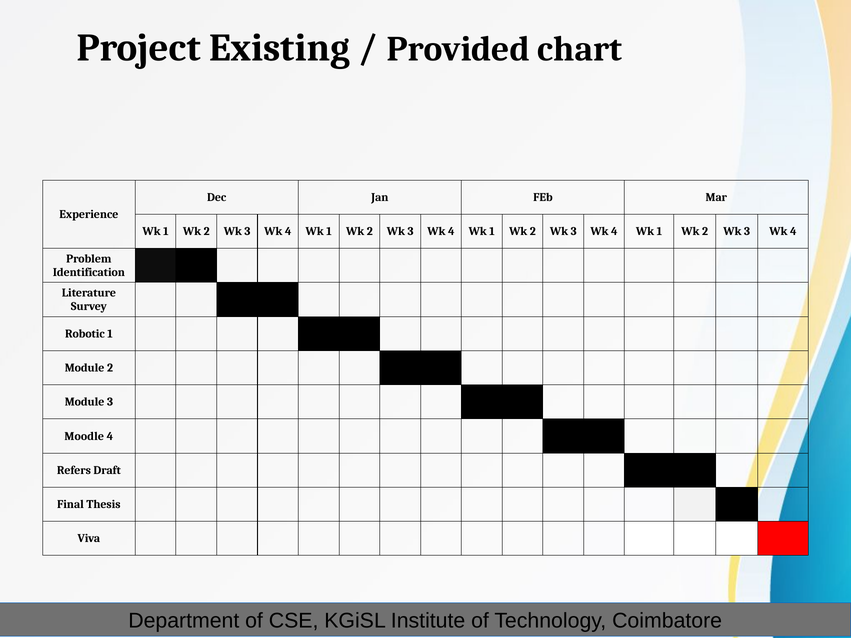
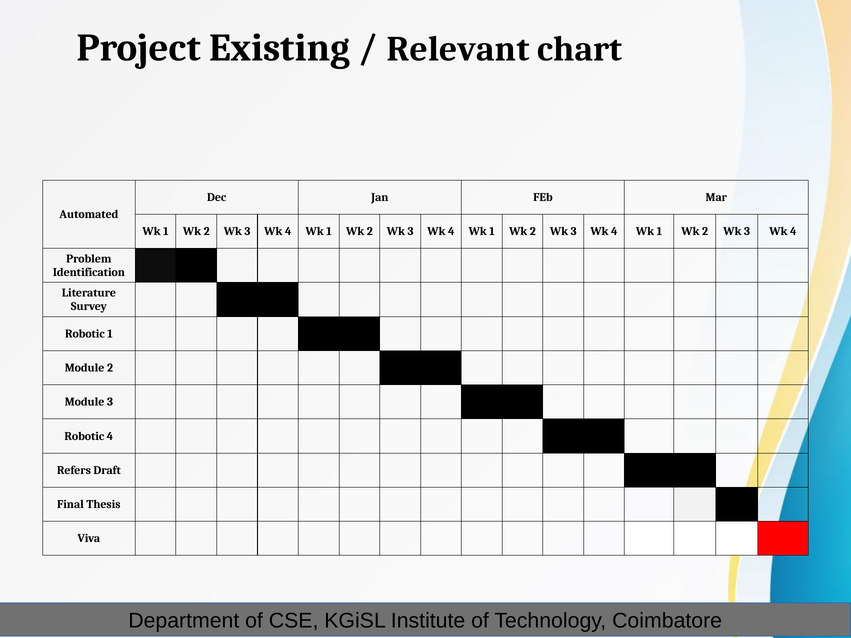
Provided: Provided -> Relevant
Experience: Experience -> Automated
Moodle at (84, 436): Moodle -> Robotic
